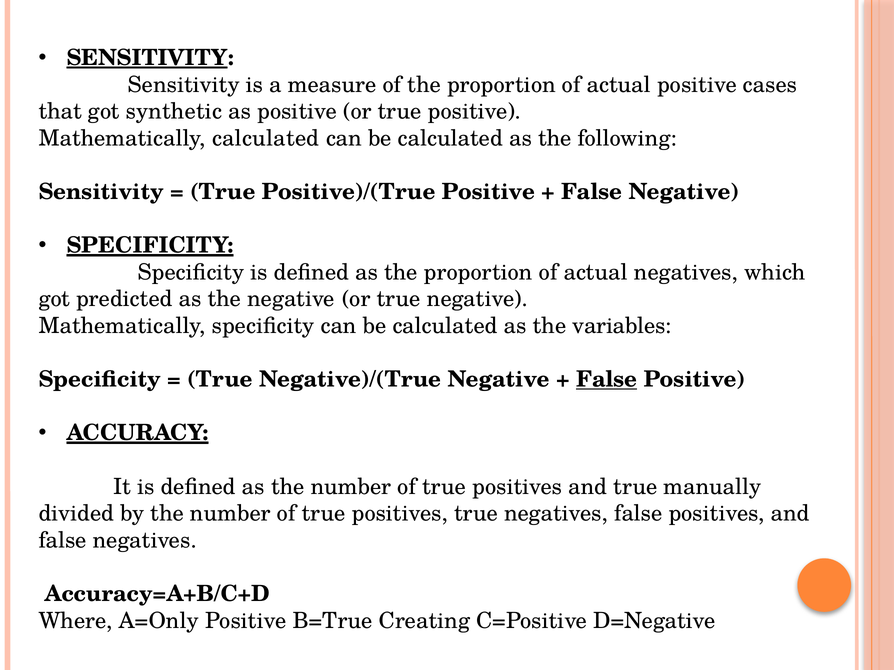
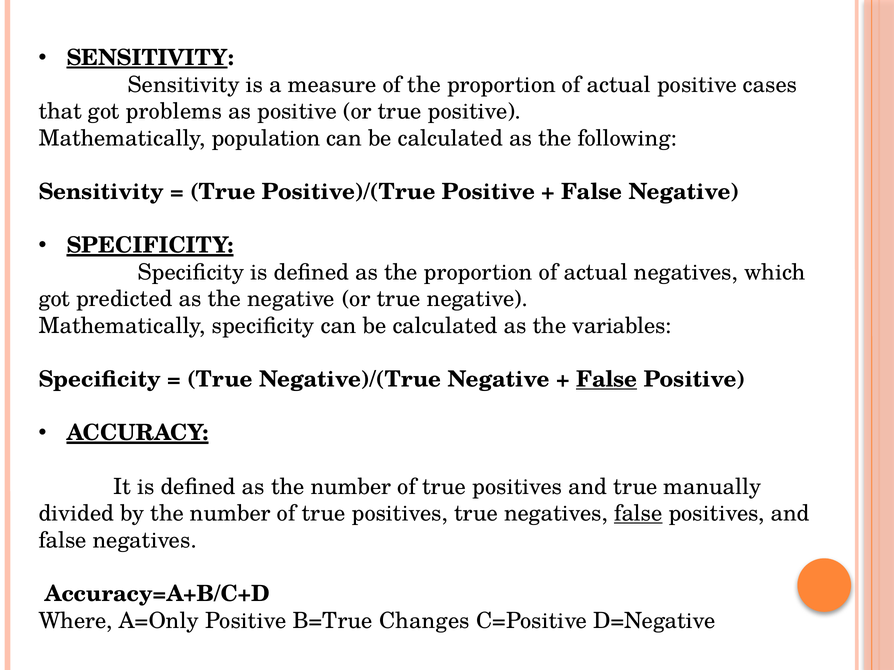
synthetic: synthetic -> problems
Mathematically calculated: calculated -> population
false at (638, 514) underline: none -> present
Creating: Creating -> Changes
